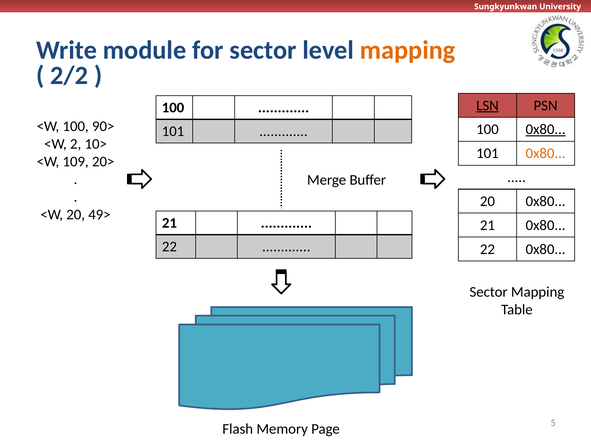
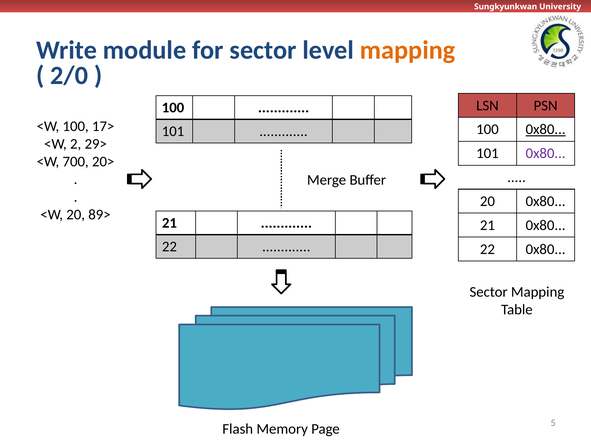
2/2: 2/2 -> 2/0
LSN underline: present -> none
90>: 90> -> 17>
10>: 10> -> 29>
0x80 at (546, 153) colour: orange -> purple
109: 109 -> 700
49>: 49> -> 89>
